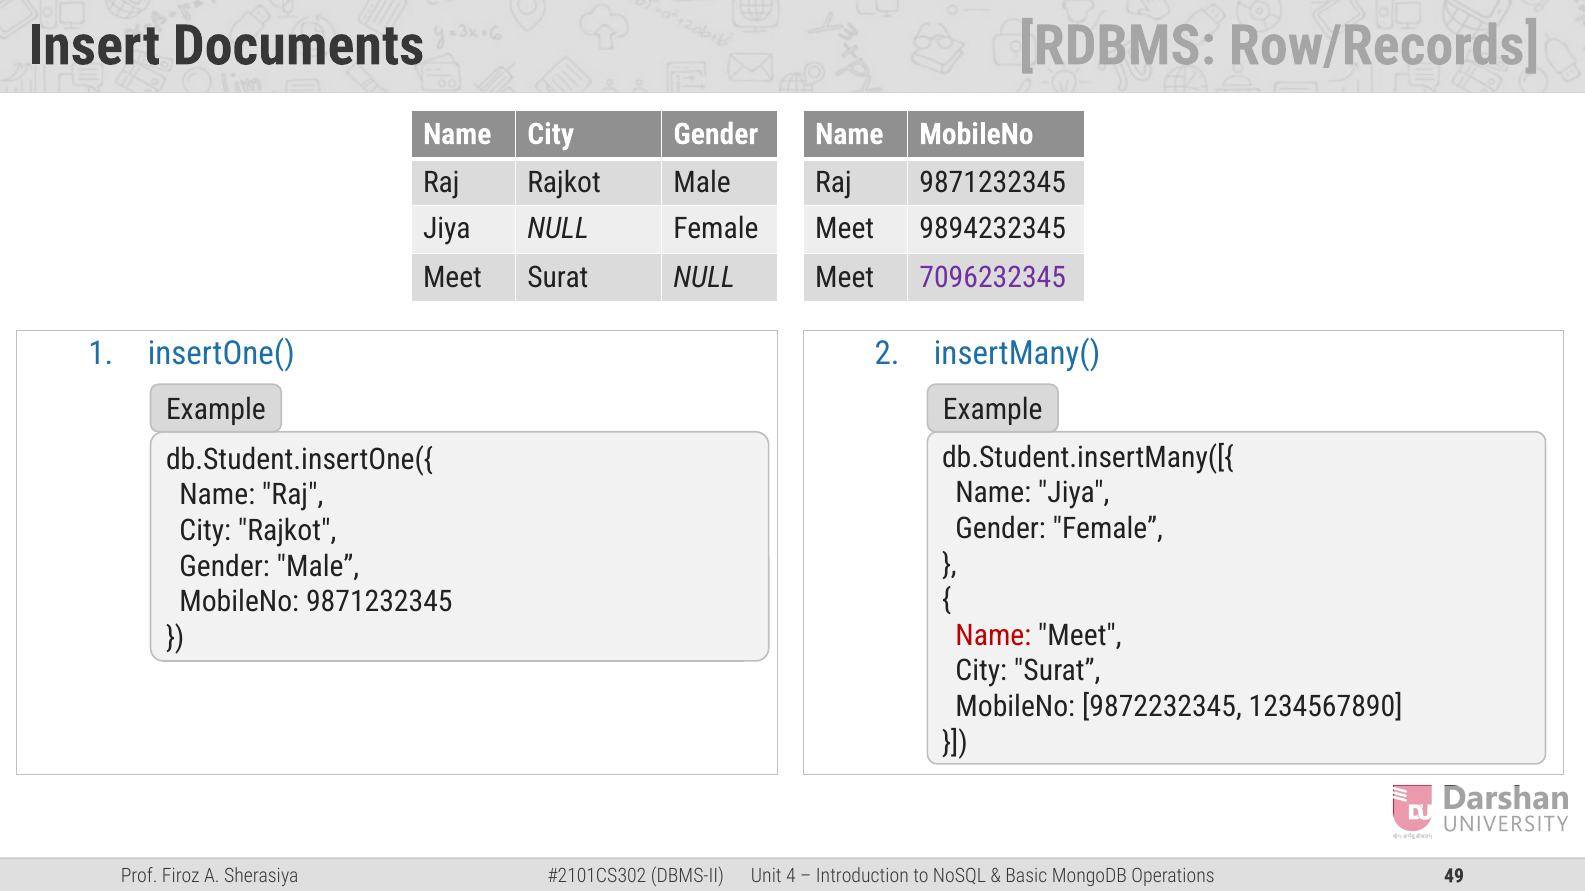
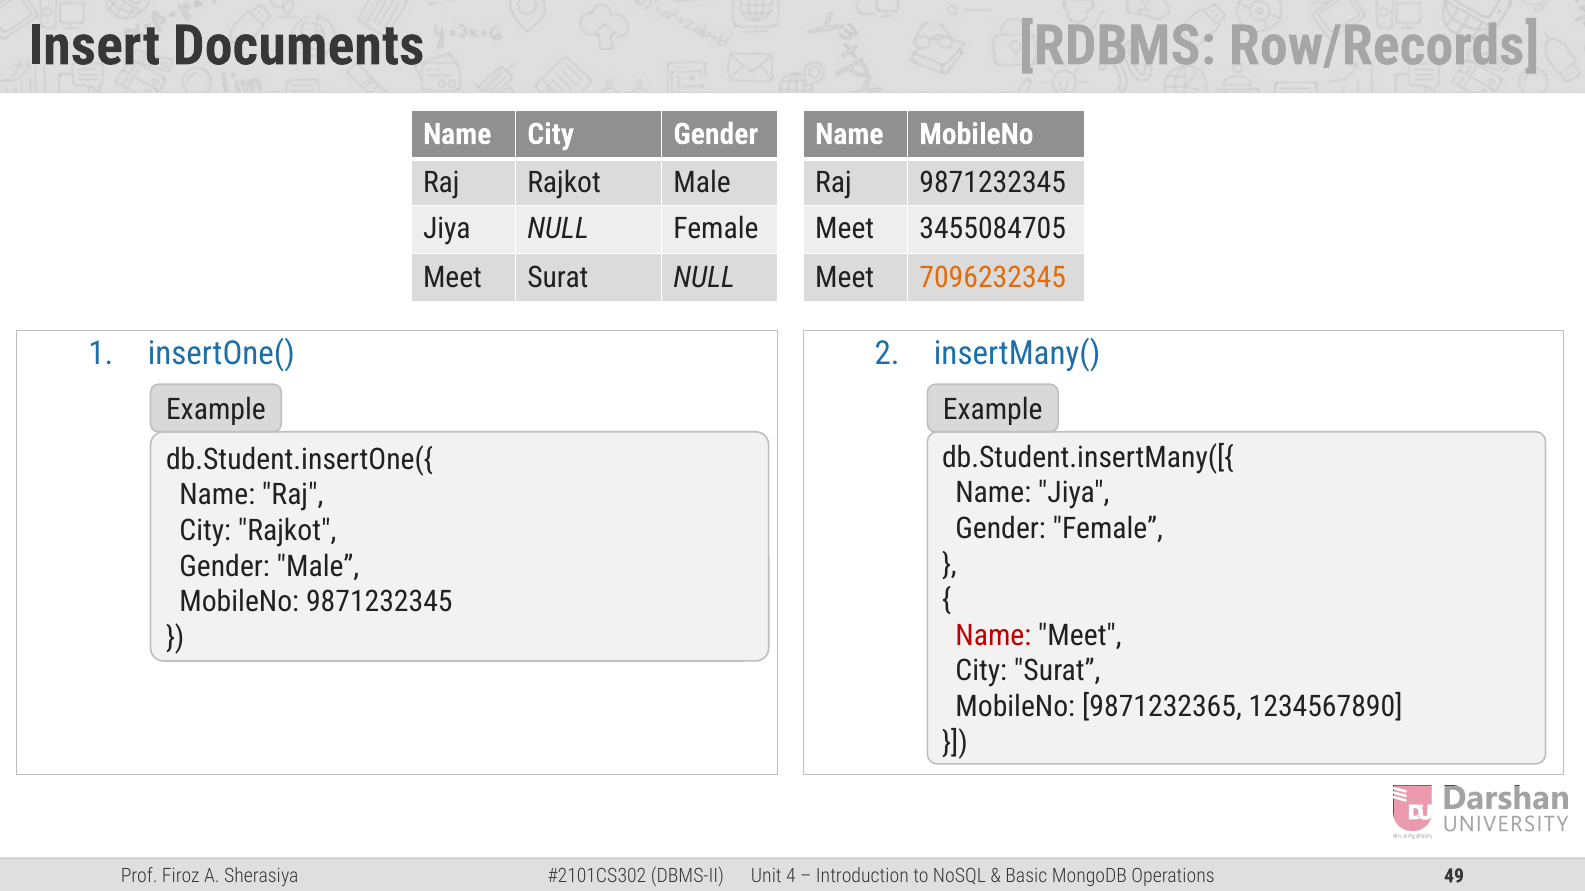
9894232345: 9894232345 -> 3455084705
7096232345 colour: purple -> orange
9872232345: 9872232345 -> 9871232365
